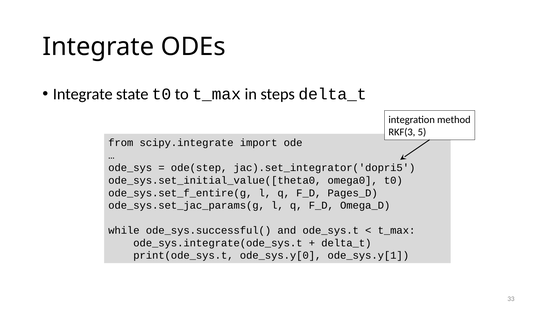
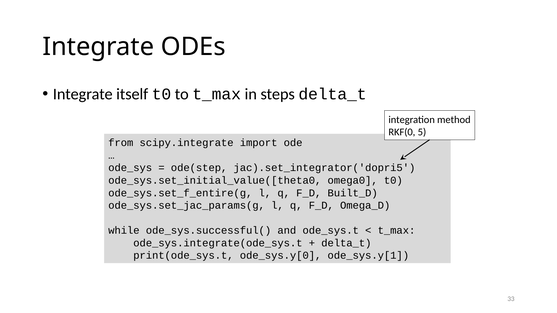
state: state -> itself
RKF(3: RKF(3 -> RKF(0
Pages_D: Pages_D -> Built_D
